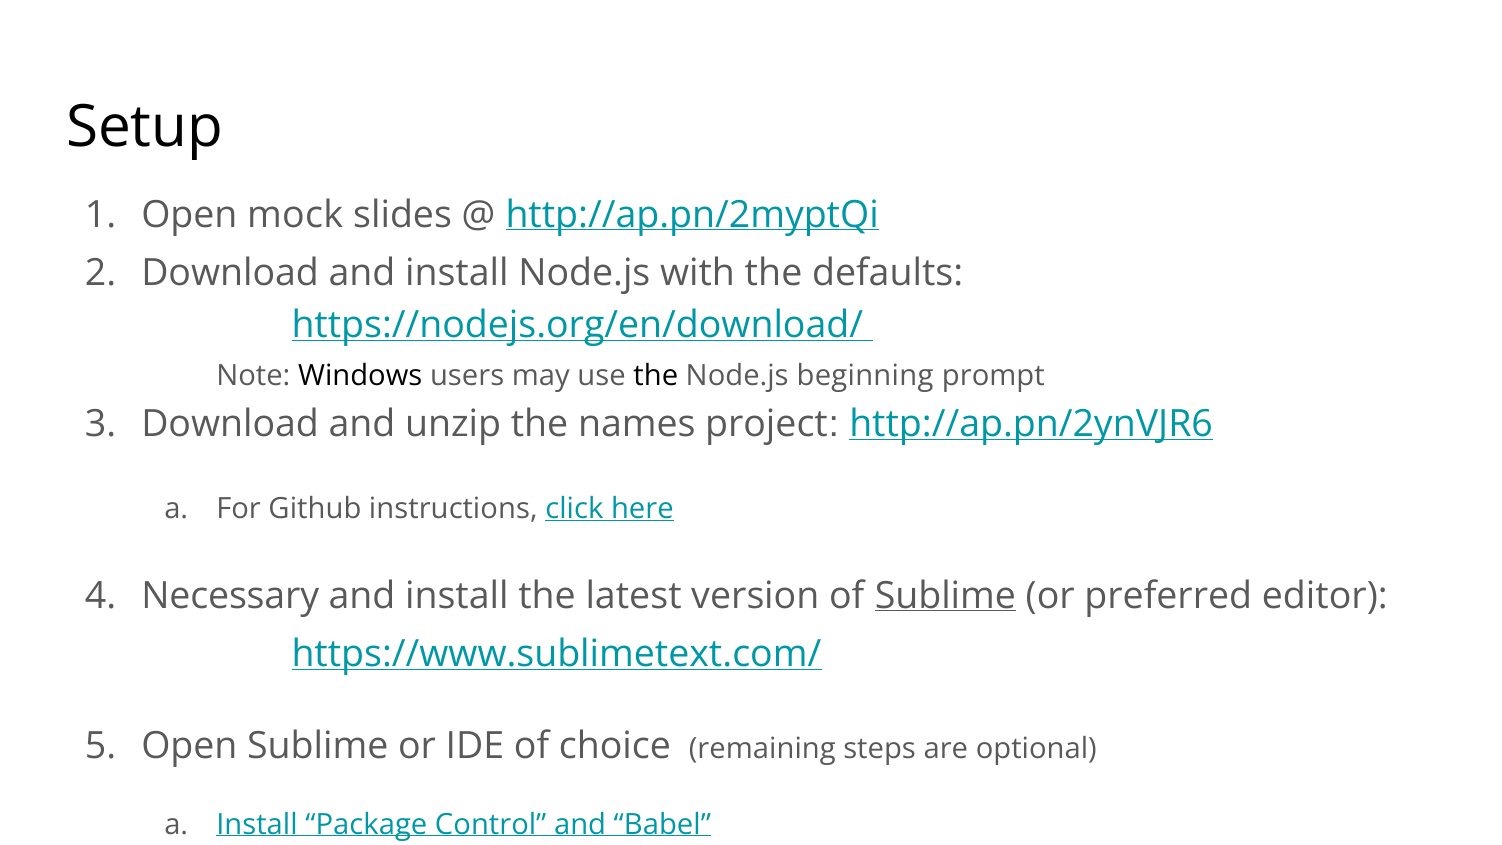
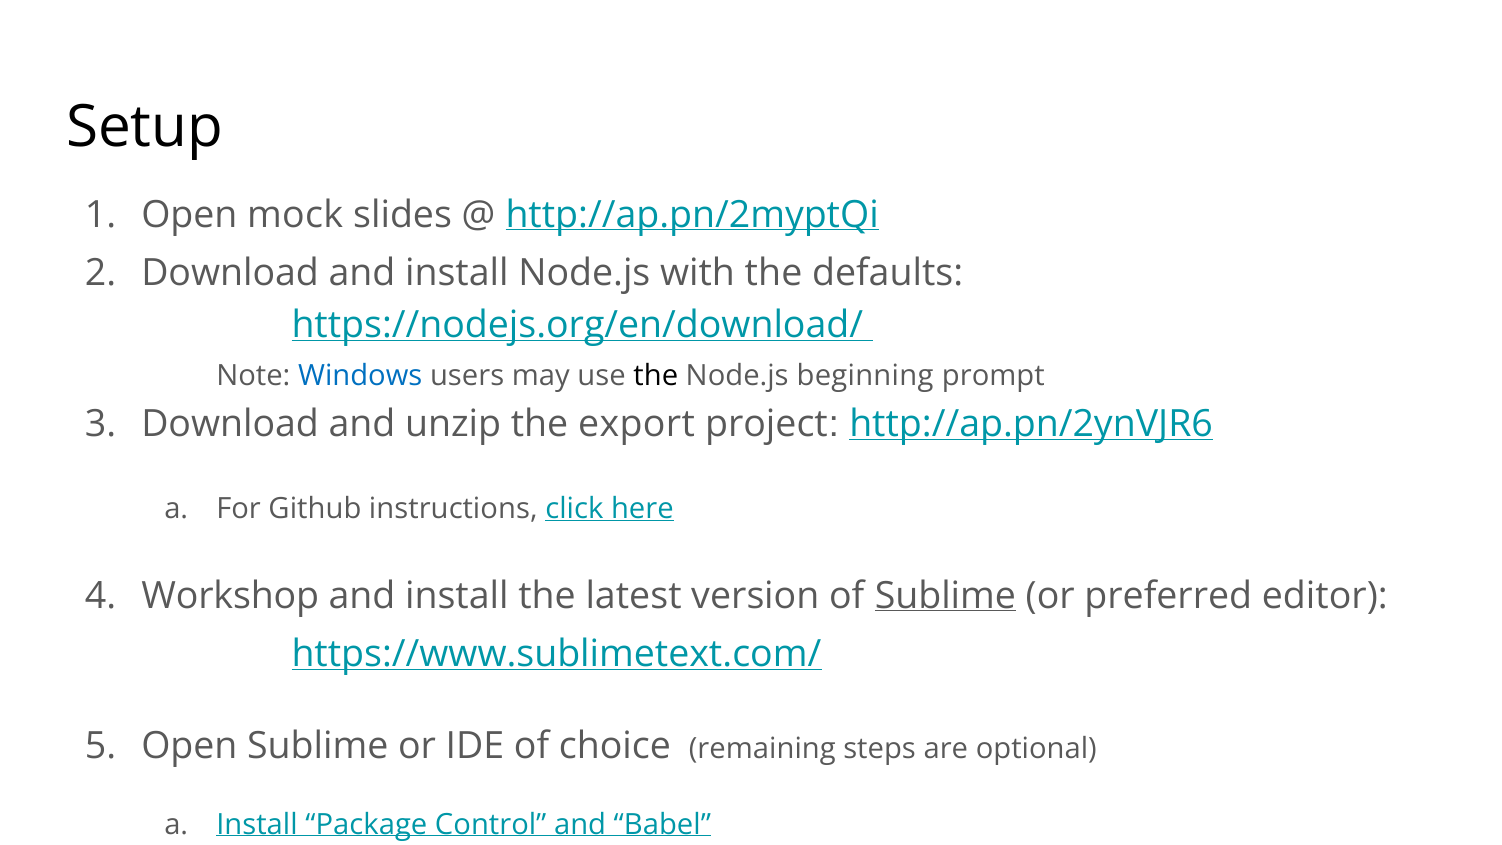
Windows colour: black -> blue
names: names -> export
Necessary: Necessary -> Workshop
